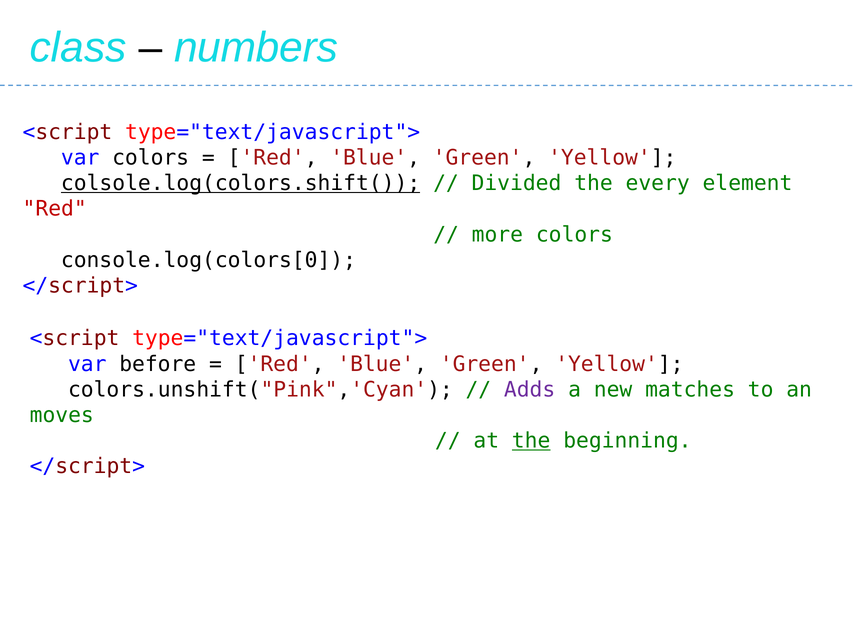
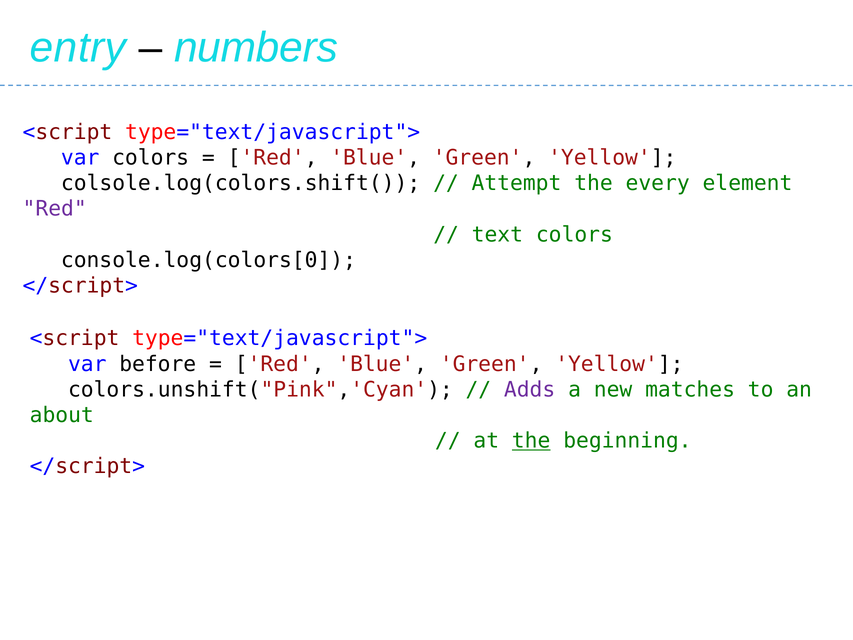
class: class -> entry
colsole.log(colors.shift( underline: present -> none
Divided: Divided -> Attempt
Red at (55, 209) colour: red -> purple
more: more -> text
moves: moves -> about
